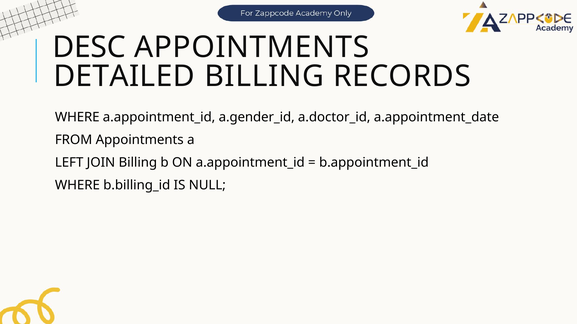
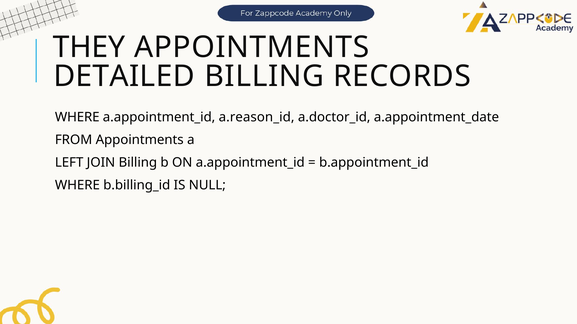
DESC: DESC -> THEY
a.gender_id: a.gender_id -> a.reason_id
